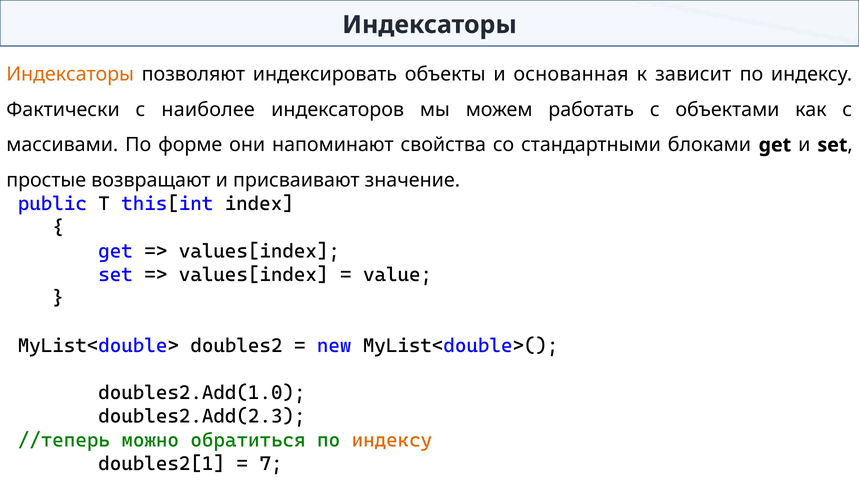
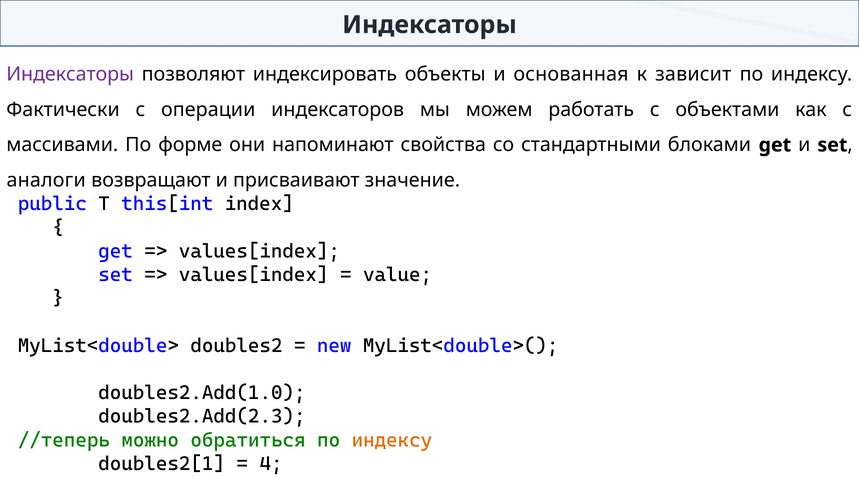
Индексаторы at (70, 74) colour: orange -> purple
наиболее: наиболее -> операции
простые: простые -> аналоги
7: 7 -> 4
